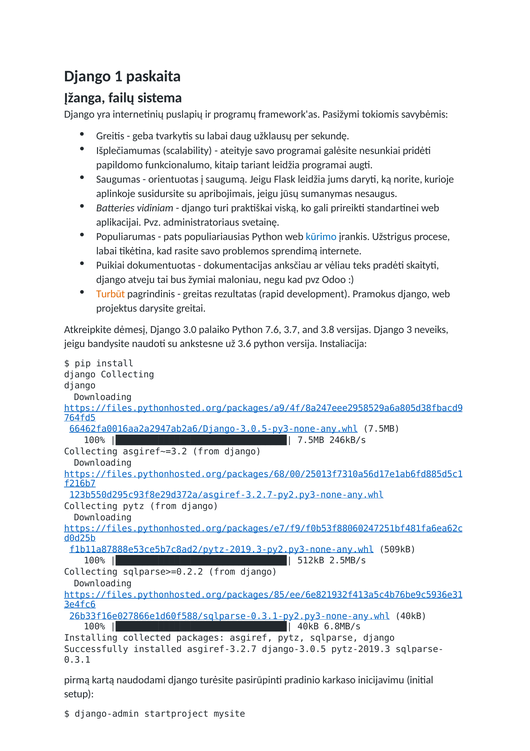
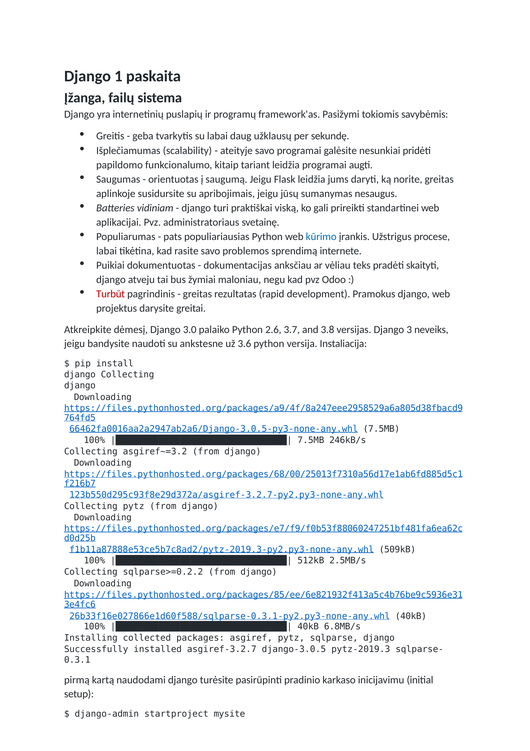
norite kurioje: kurioje -> greitas
Turbūt colour: orange -> red
7.6: 7.6 -> 2.6
